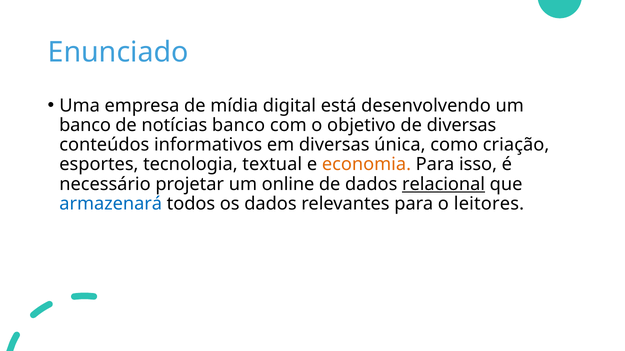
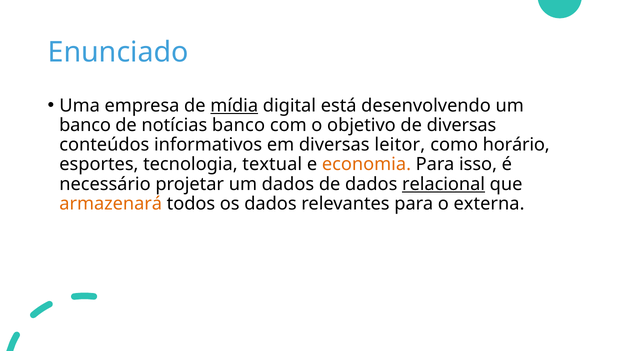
mídia underline: none -> present
única: única -> leitor
criação: criação -> horário
um online: online -> dados
armazenará colour: blue -> orange
leitores: leitores -> externa
